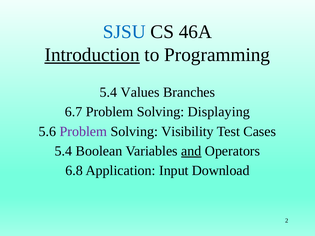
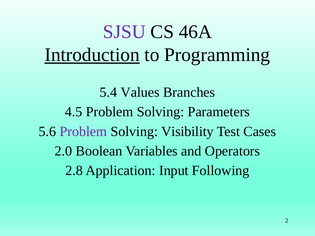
SJSU colour: blue -> purple
6.7: 6.7 -> 4.5
Displaying: Displaying -> Parameters
5.4 at (63, 151): 5.4 -> 2.0
and underline: present -> none
6.8: 6.8 -> 2.8
Download: Download -> Following
